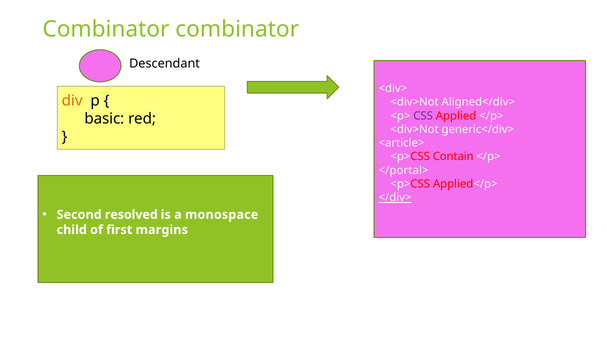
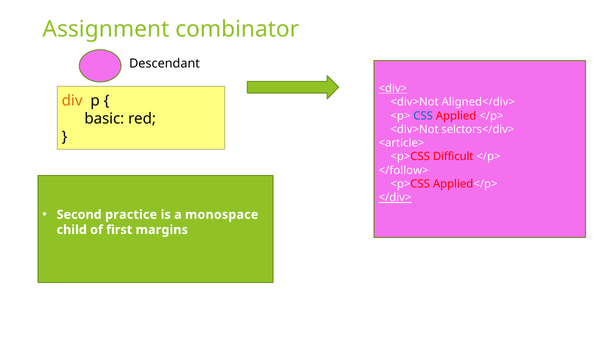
Combinator at (106, 29): Combinator -> Assignment
<div> underline: none -> present
CSS colour: purple -> blue
generic</div>: generic</div> -> selctors</div>
Contain: Contain -> Difficult
</portal>: </portal> -> </follow>
resolved: resolved -> practice
